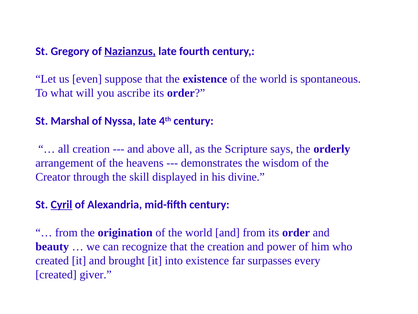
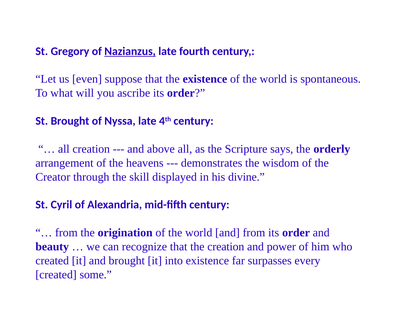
St Marshal: Marshal -> Brought
Cyril underline: present -> none
giver: giver -> some
